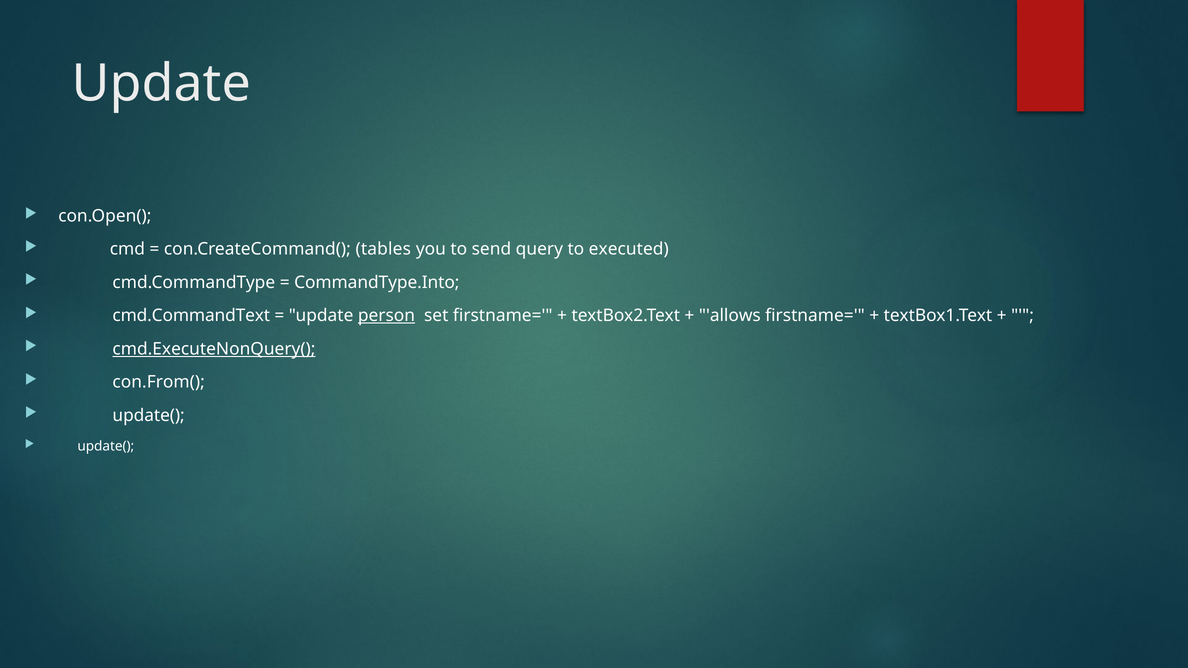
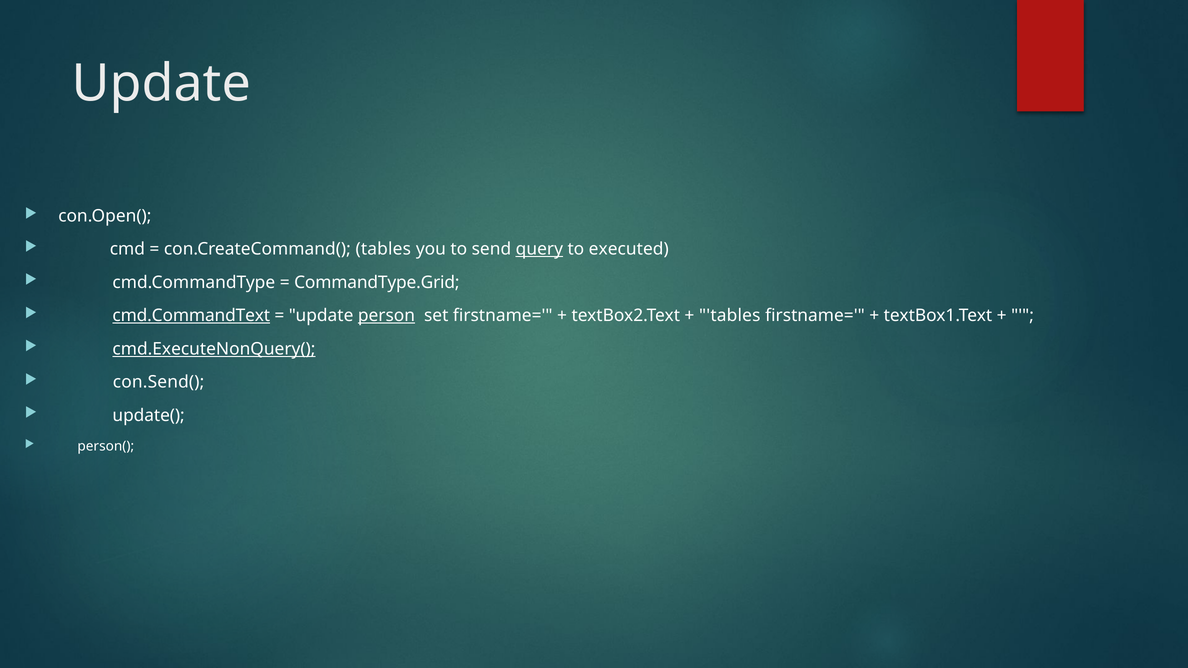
query underline: none -> present
CommandType.Into: CommandType.Into -> CommandType.Grid
cmd.CommandText underline: none -> present
allows at (730, 316): allows -> tables
con.From(: con.From( -> con.Send(
update( at (106, 446): update( -> person(
